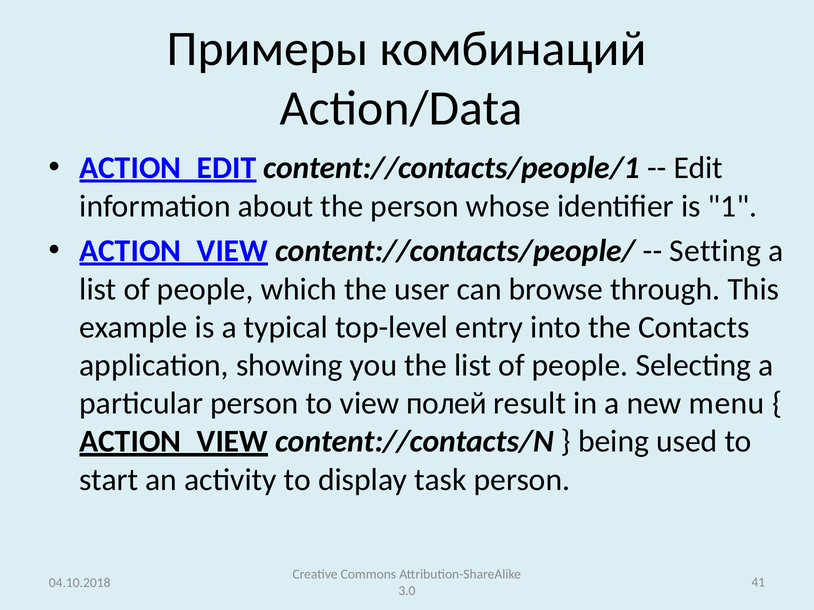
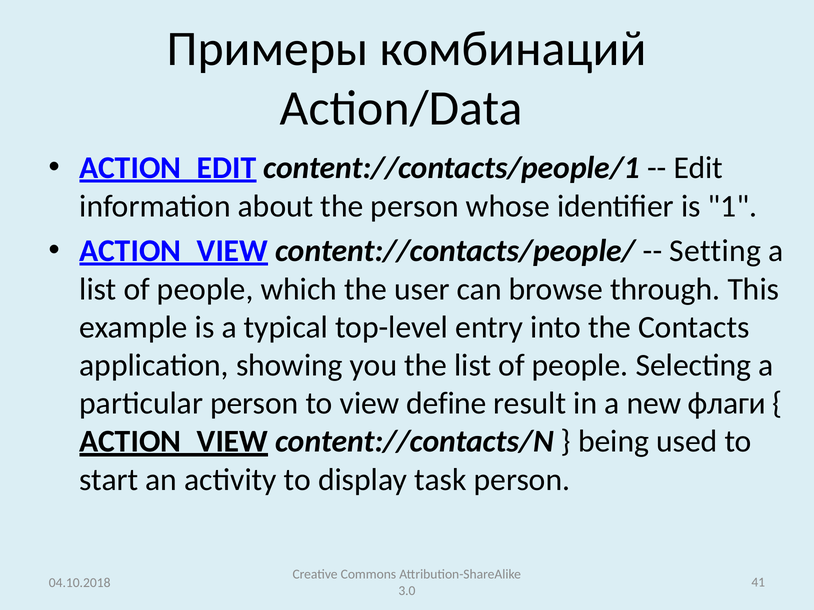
полей: полей -> define
menu: menu -> флаги
